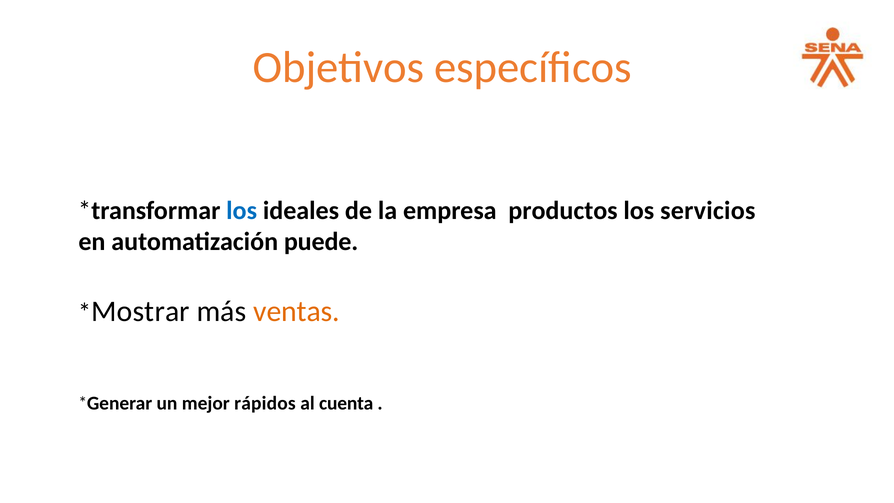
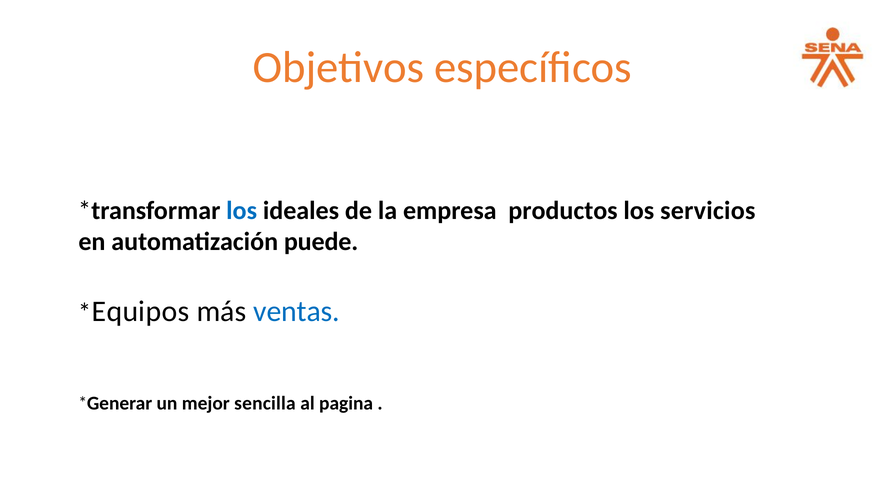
Mostrar: Mostrar -> Equipos
ventas colour: orange -> blue
rápidos: rápidos -> sencilla
cuenta: cuenta -> pagina
